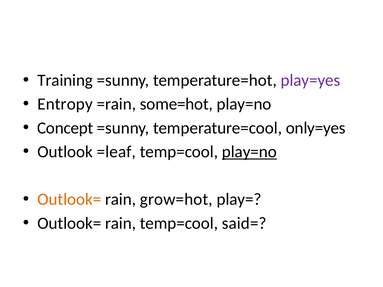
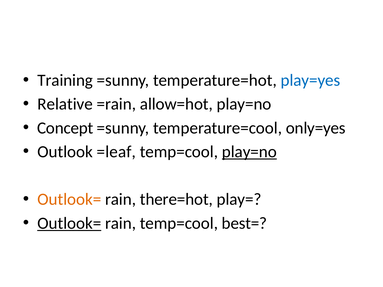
play=yes colour: purple -> blue
Entropy: Entropy -> Relative
some=hot: some=hot -> allow=hot
grow=hot: grow=hot -> there=hot
Outlook= at (69, 223) underline: none -> present
said=: said= -> best=
